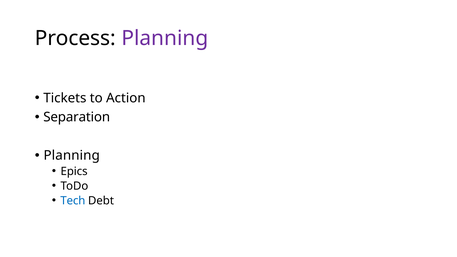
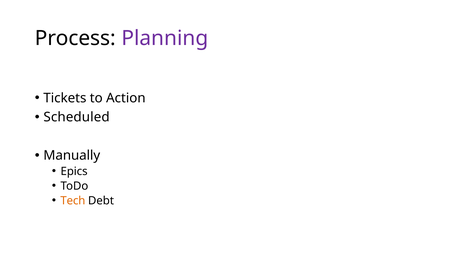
Separation: Separation -> Scheduled
Planning at (72, 156): Planning -> Manually
Tech colour: blue -> orange
